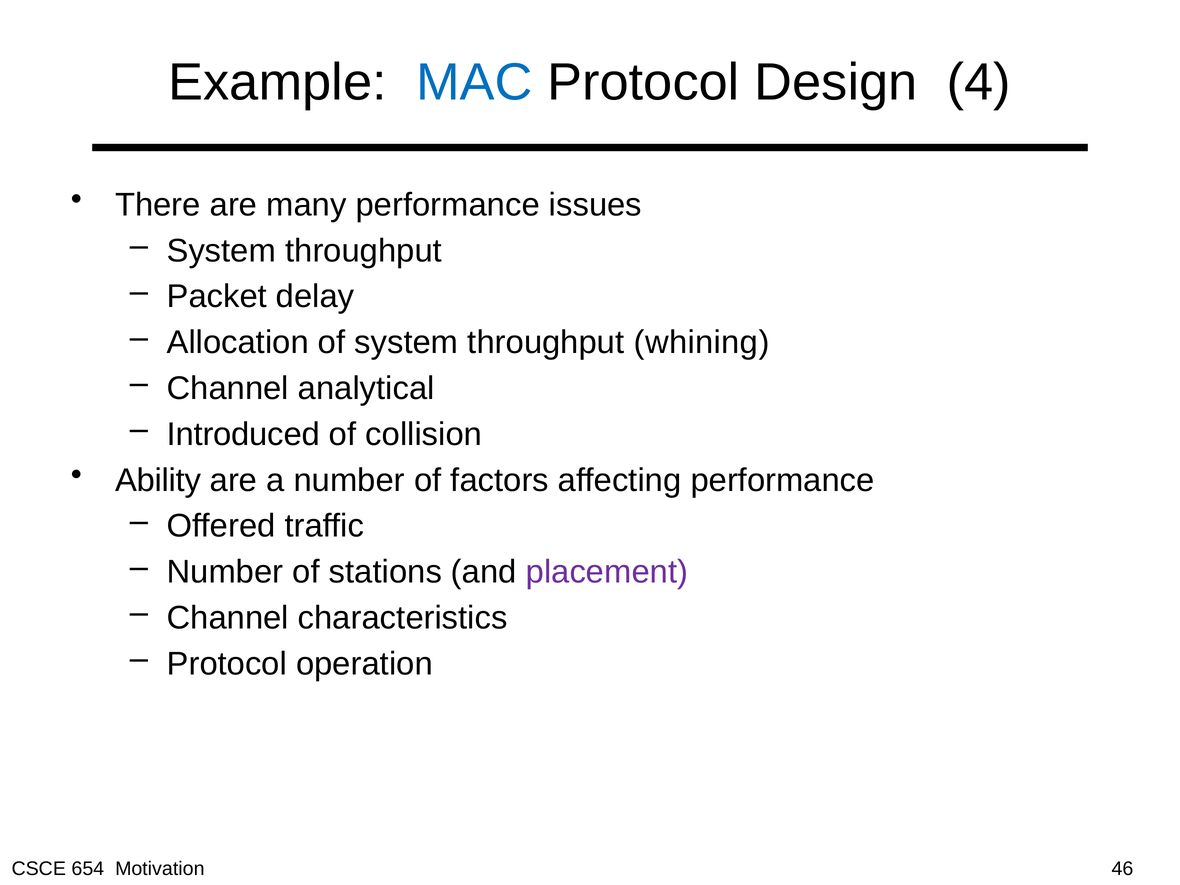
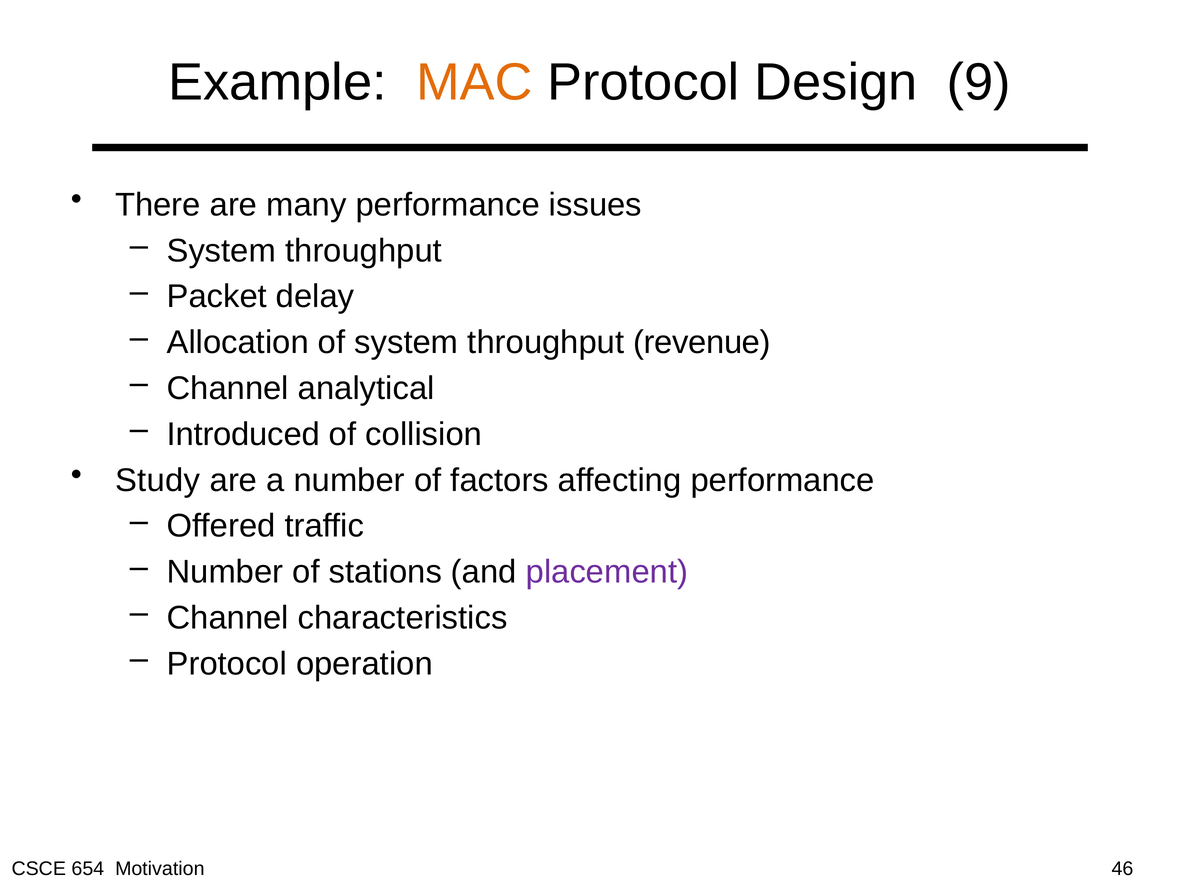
MAC colour: blue -> orange
4: 4 -> 9
whining: whining -> revenue
Ability: Ability -> Study
